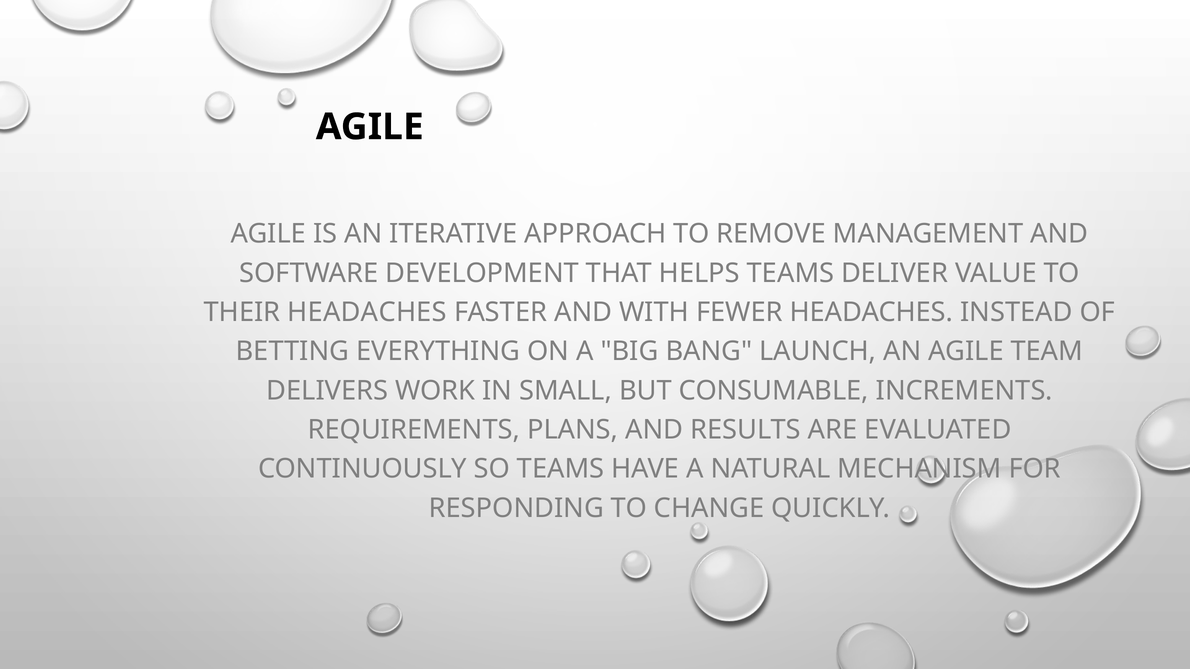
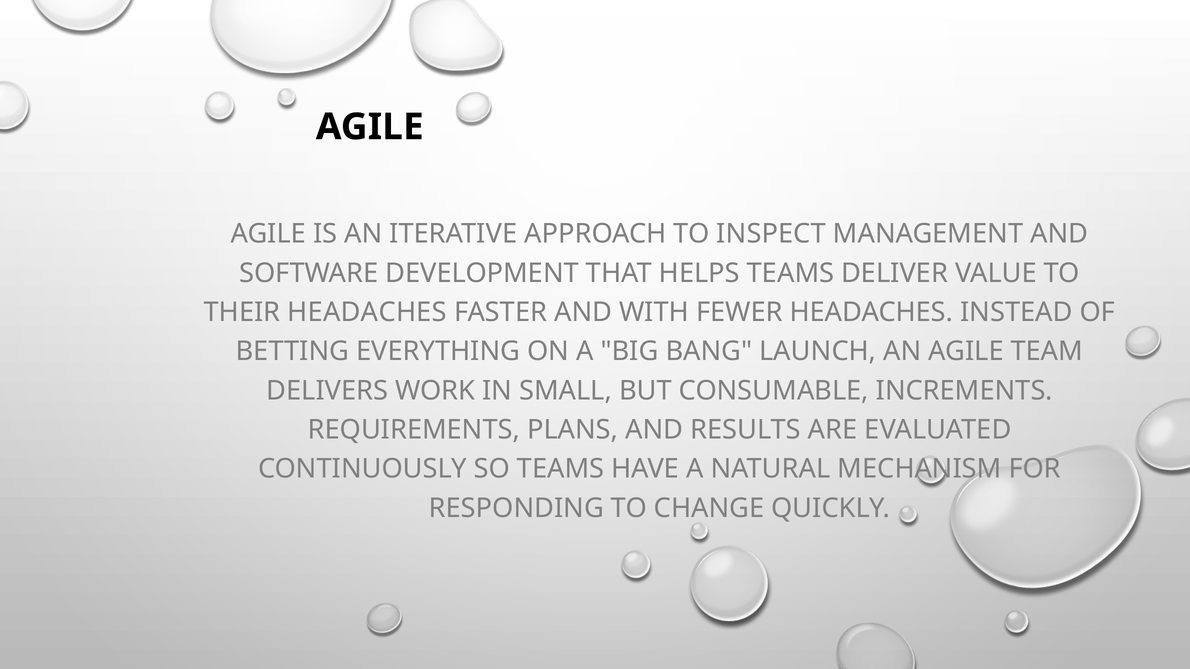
REMOVE: REMOVE -> INSPECT
